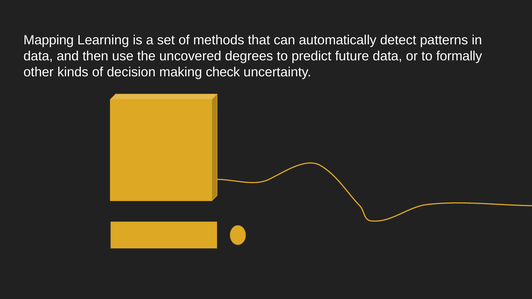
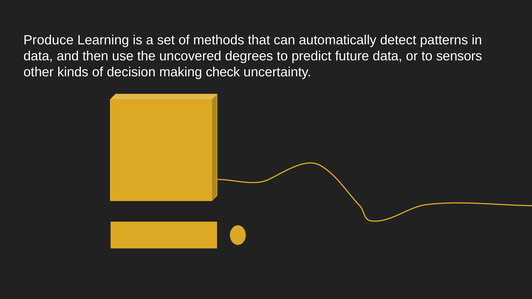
Mapping: Mapping -> Produce
formally: formally -> sensors
